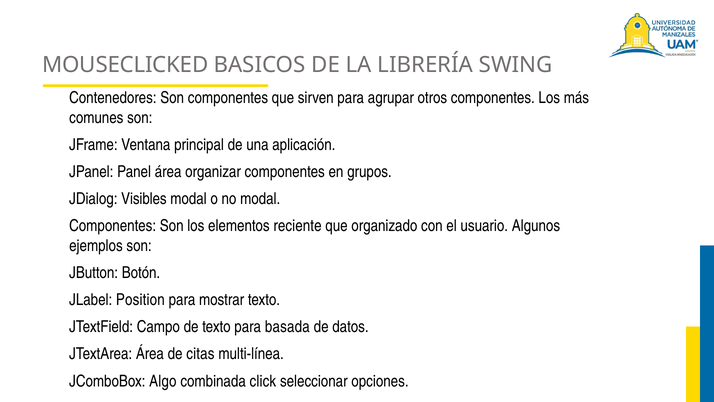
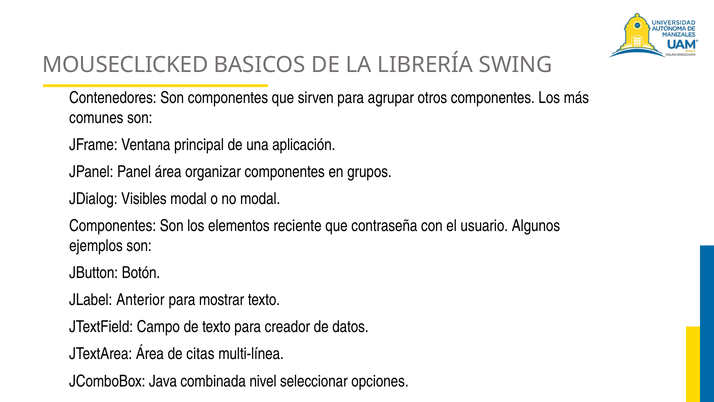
organizado: organizado -> contraseña
Position: Position -> Anterior
basada: basada -> creador
Algo: Algo -> Java
click: click -> nivel
